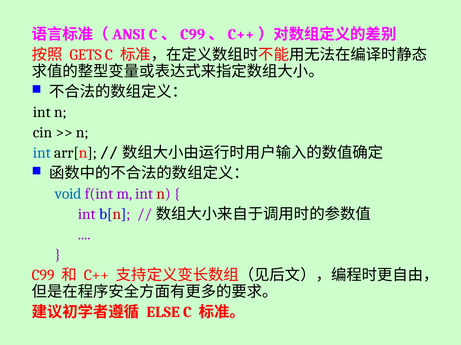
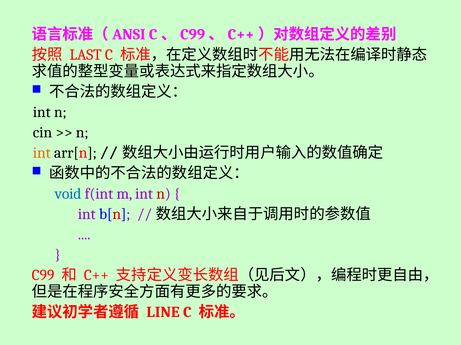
GETS: GETS -> LAST
int at (42, 153) colour: blue -> orange
ELSE: ELSE -> LINE
